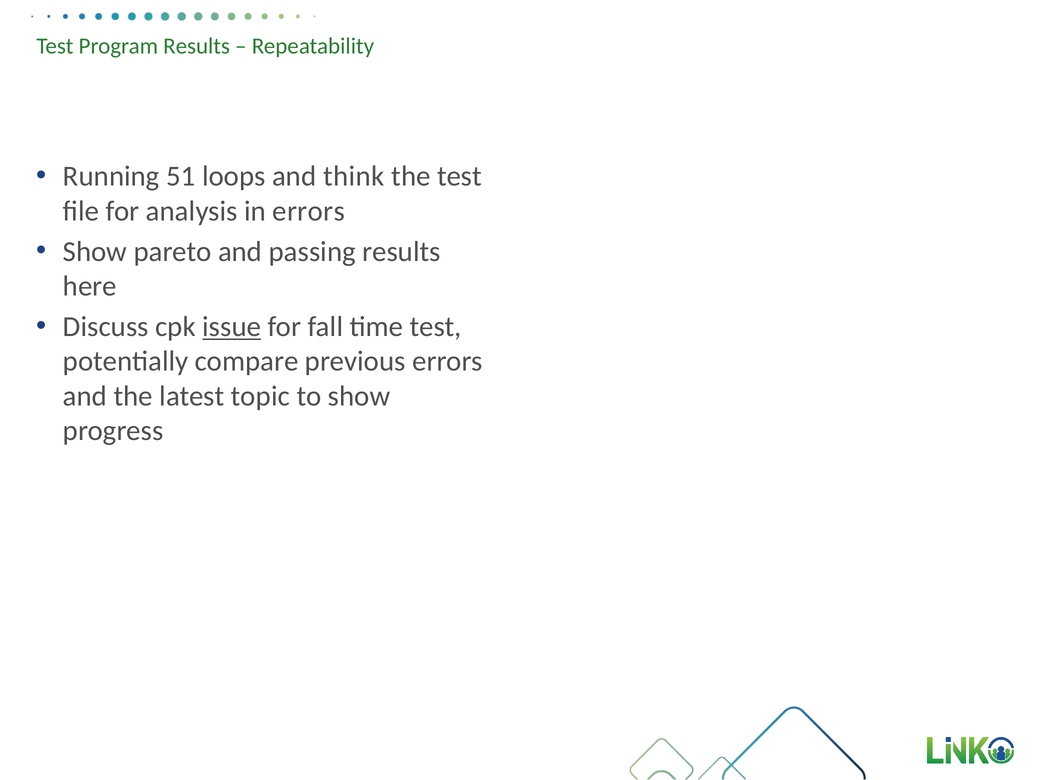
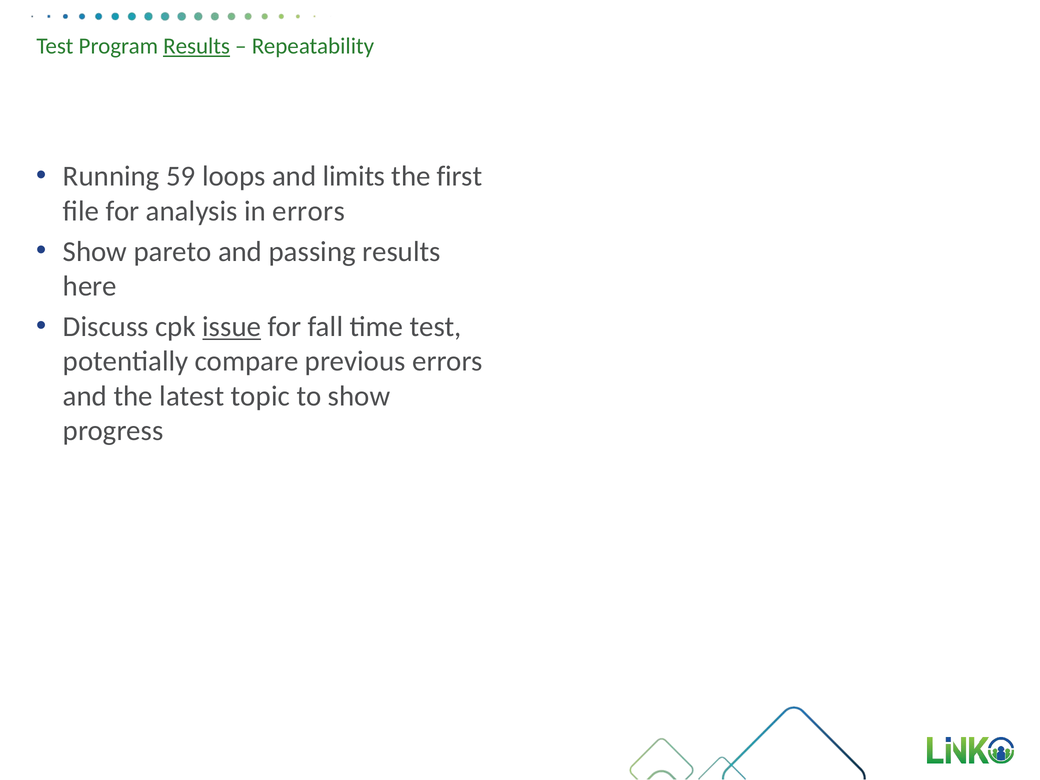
Results at (197, 46) underline: none -> present
51: 51 -> 59
think: think -> limits
the test: test -> first
